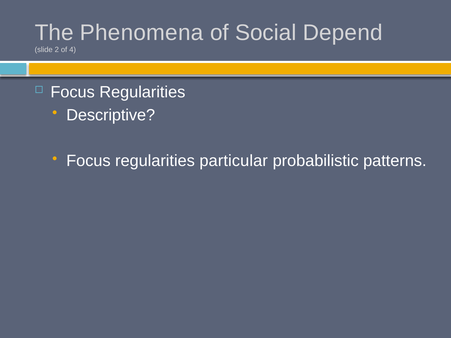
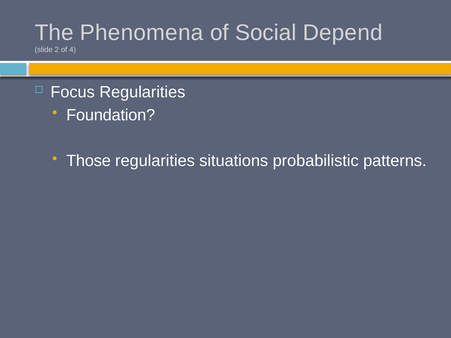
Descriptive: Descriptive -> Foundation
Focus at (88, 161): Focus -> Those
particular: particular -> situations
